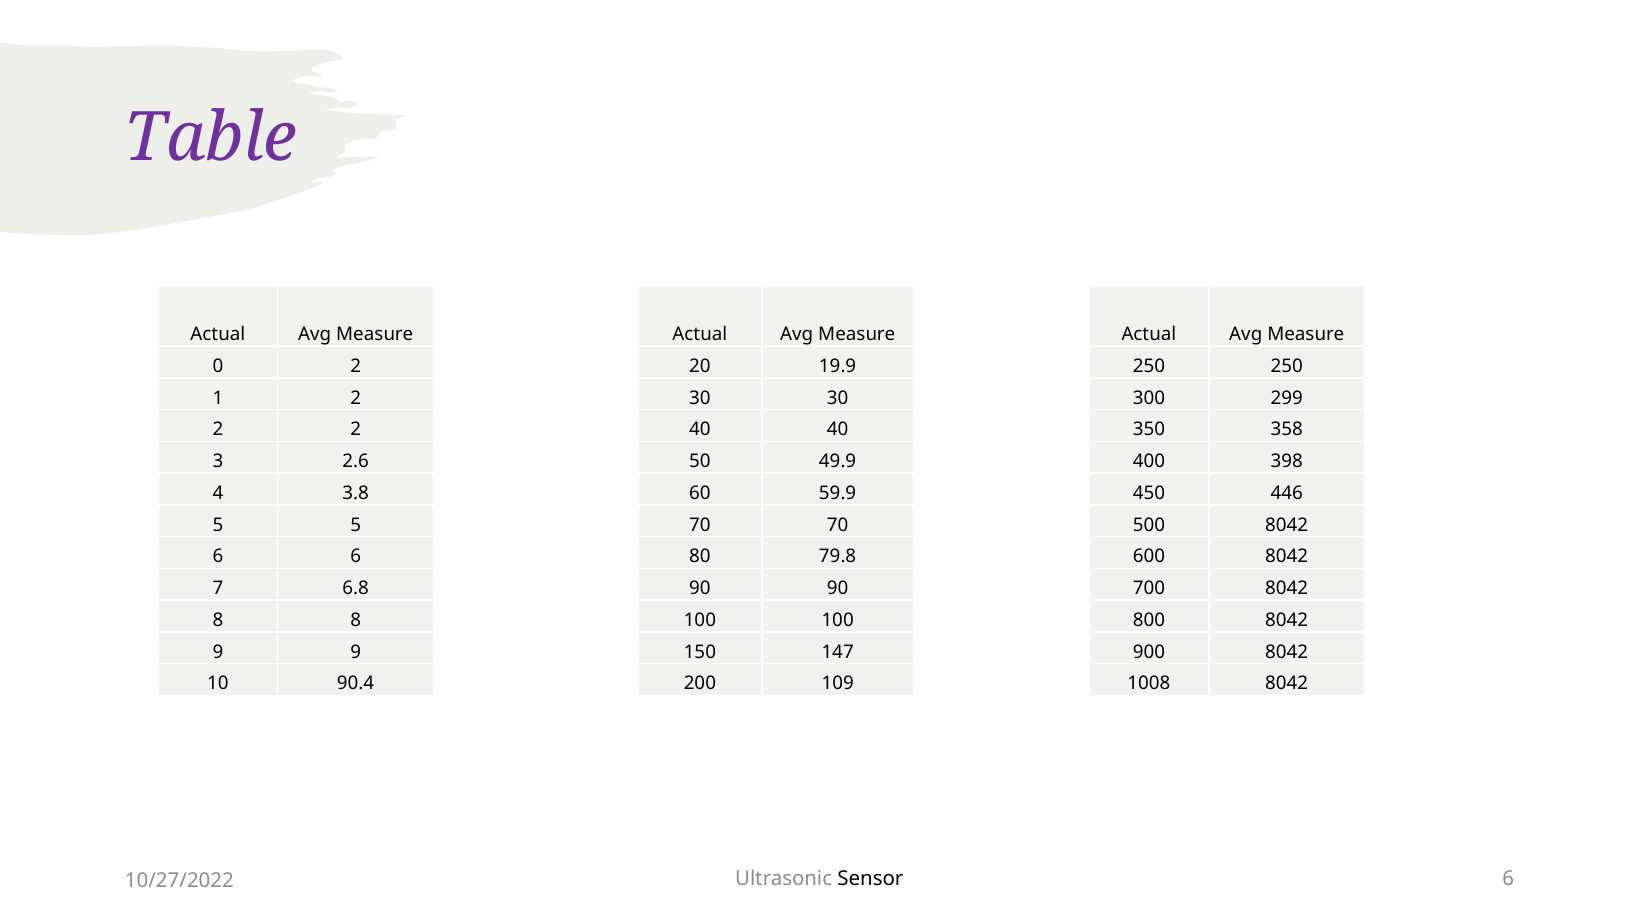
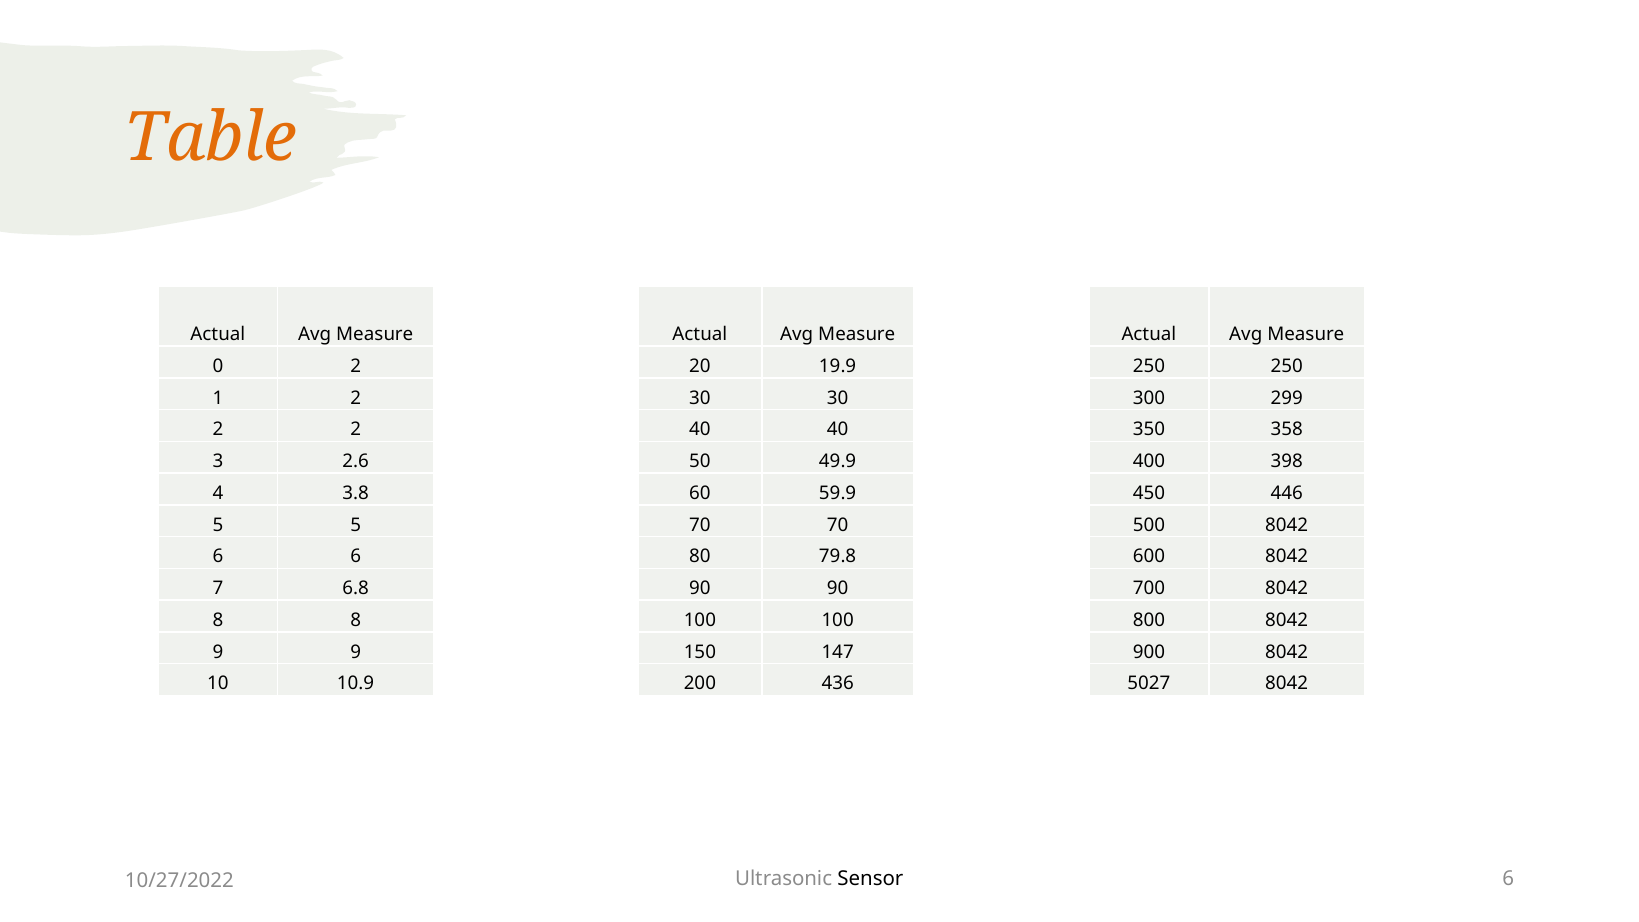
Table colour: purple -> orange
90.4: 90.4 -> 10.9
109: 109 -> 436
1008: 1008 -> 5027
